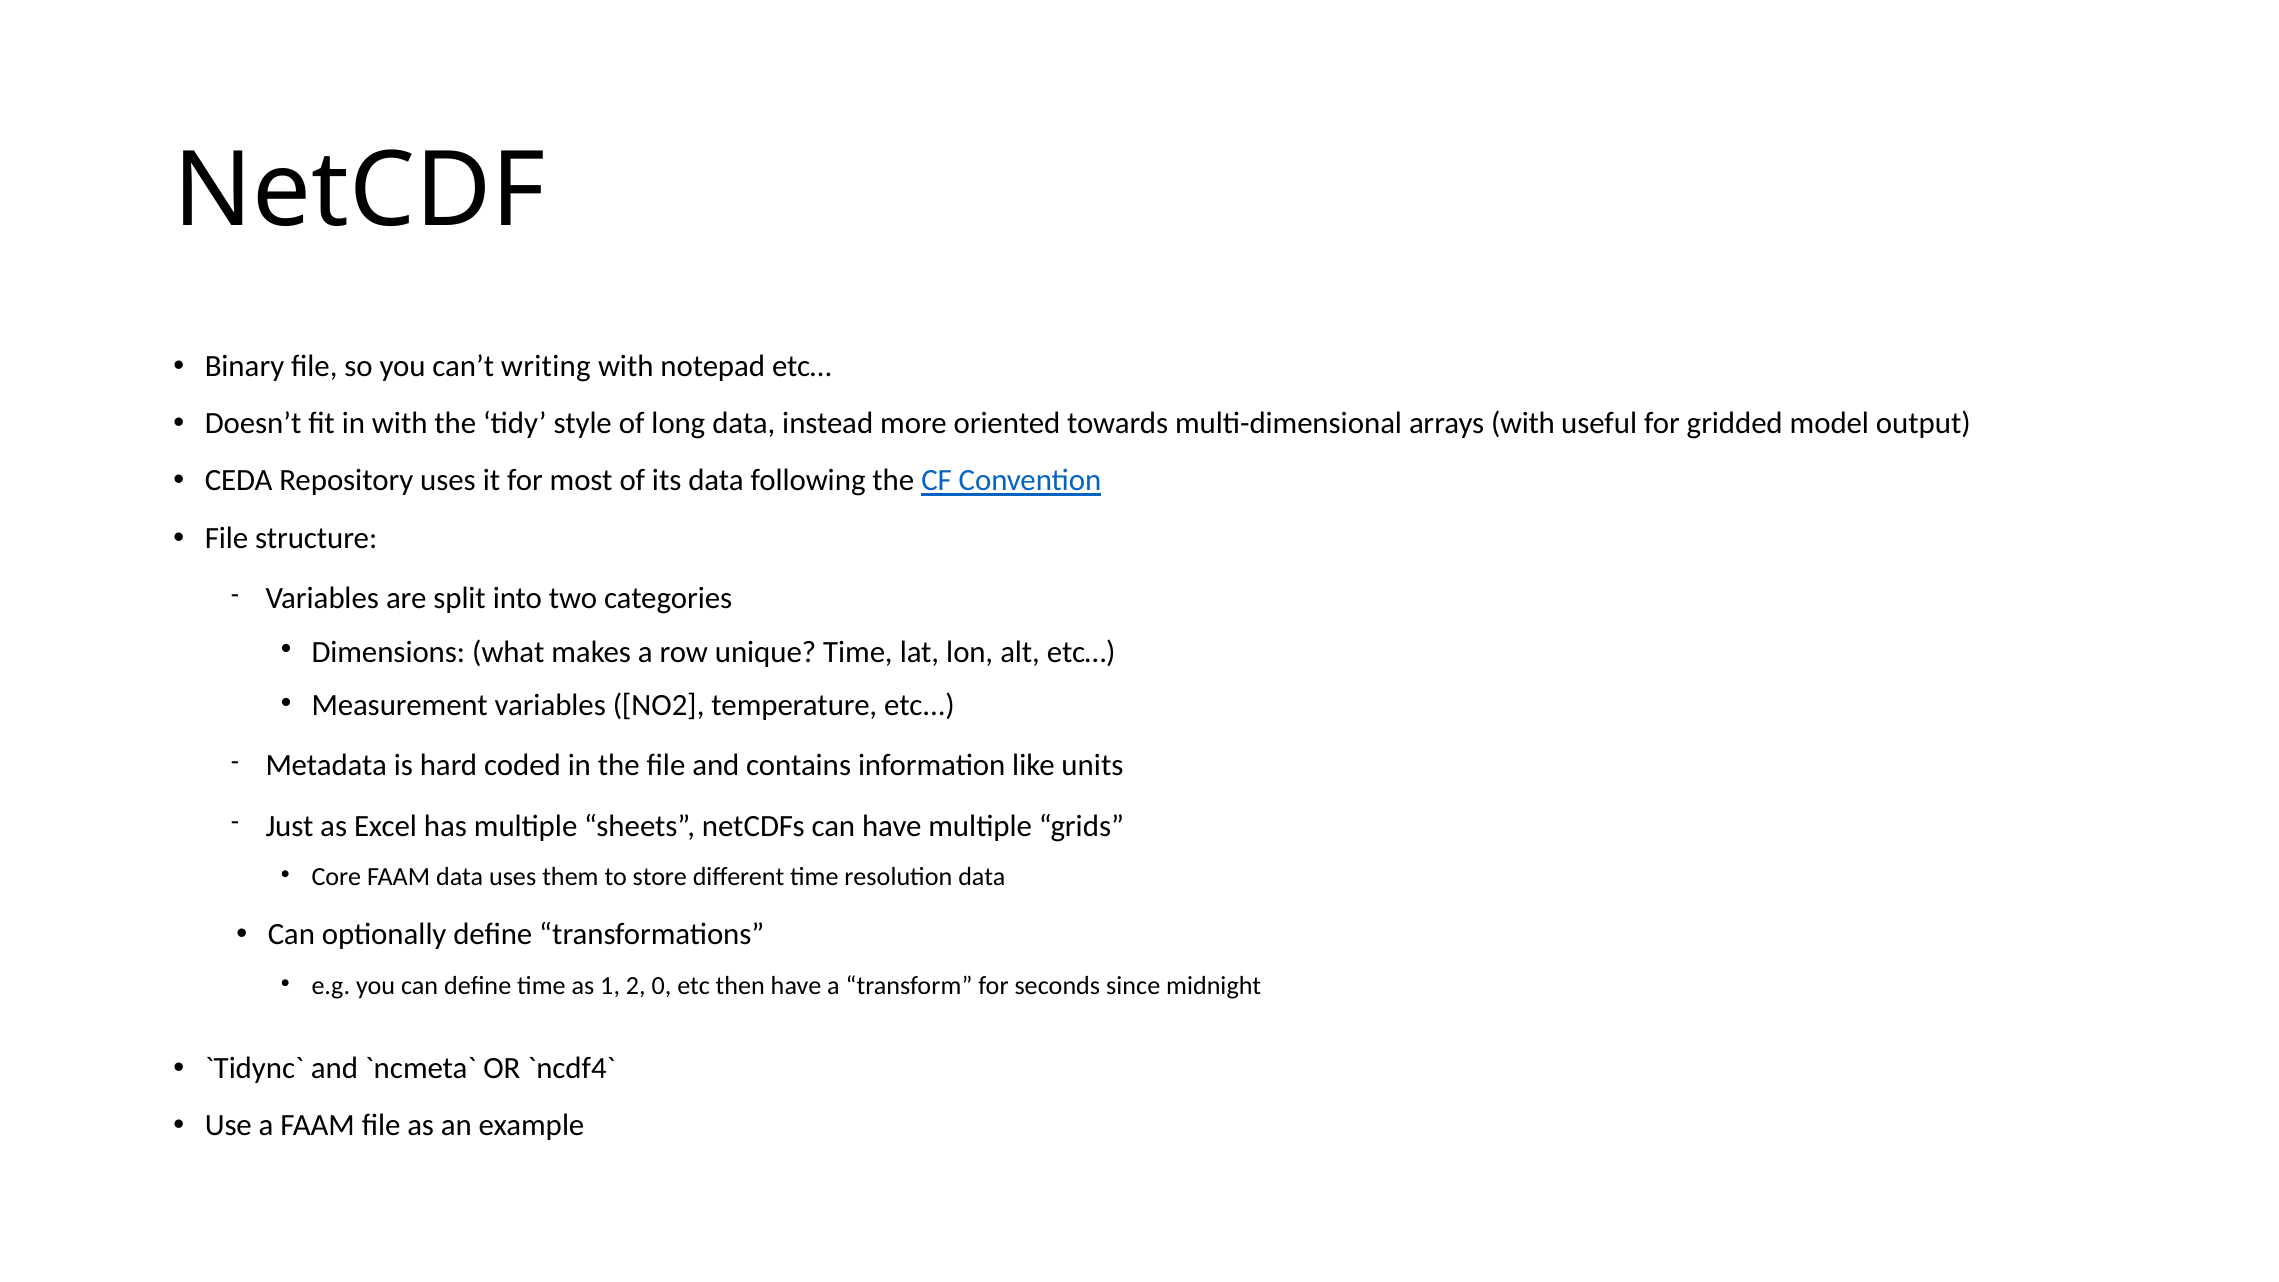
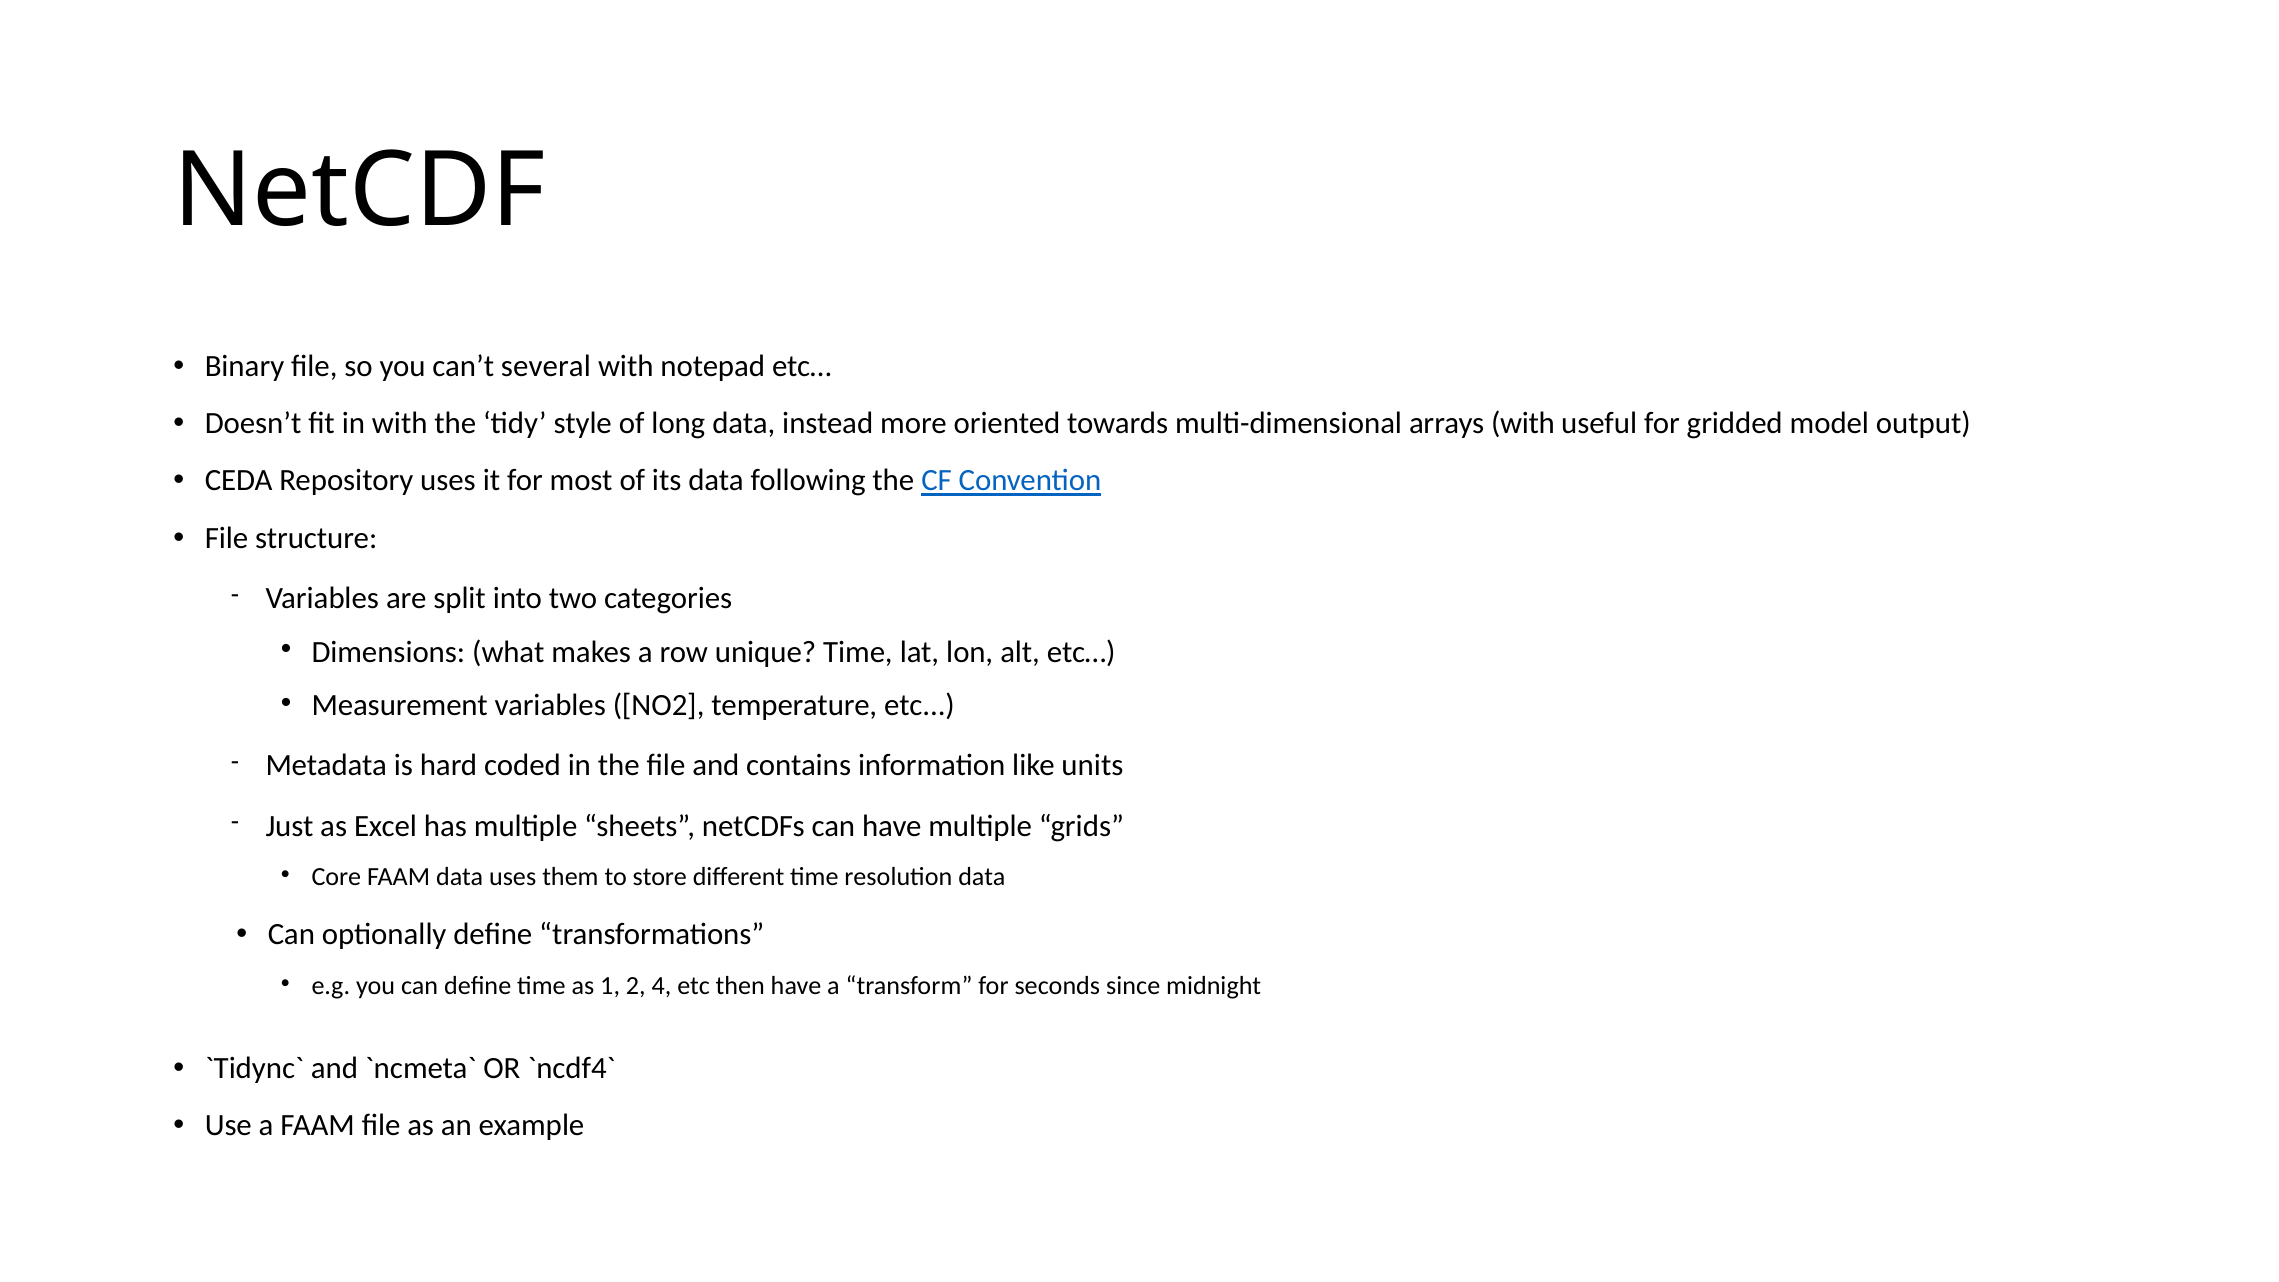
writing: writing -> several
0: 0 -> 4
